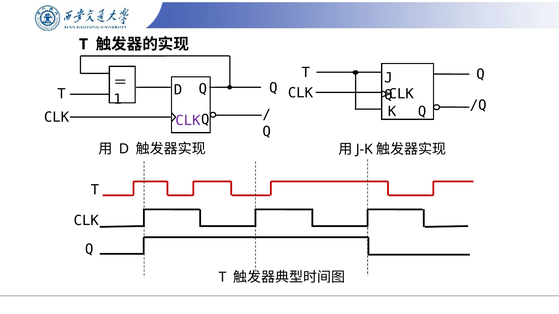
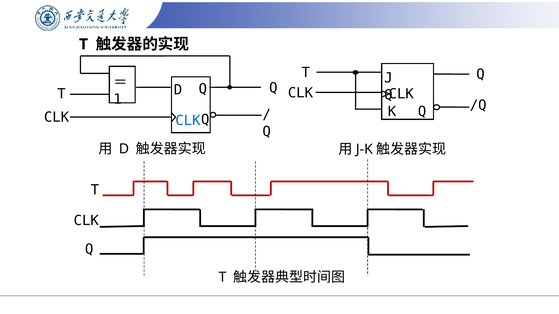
CLK at (188, 121) colour: purple -> blue
